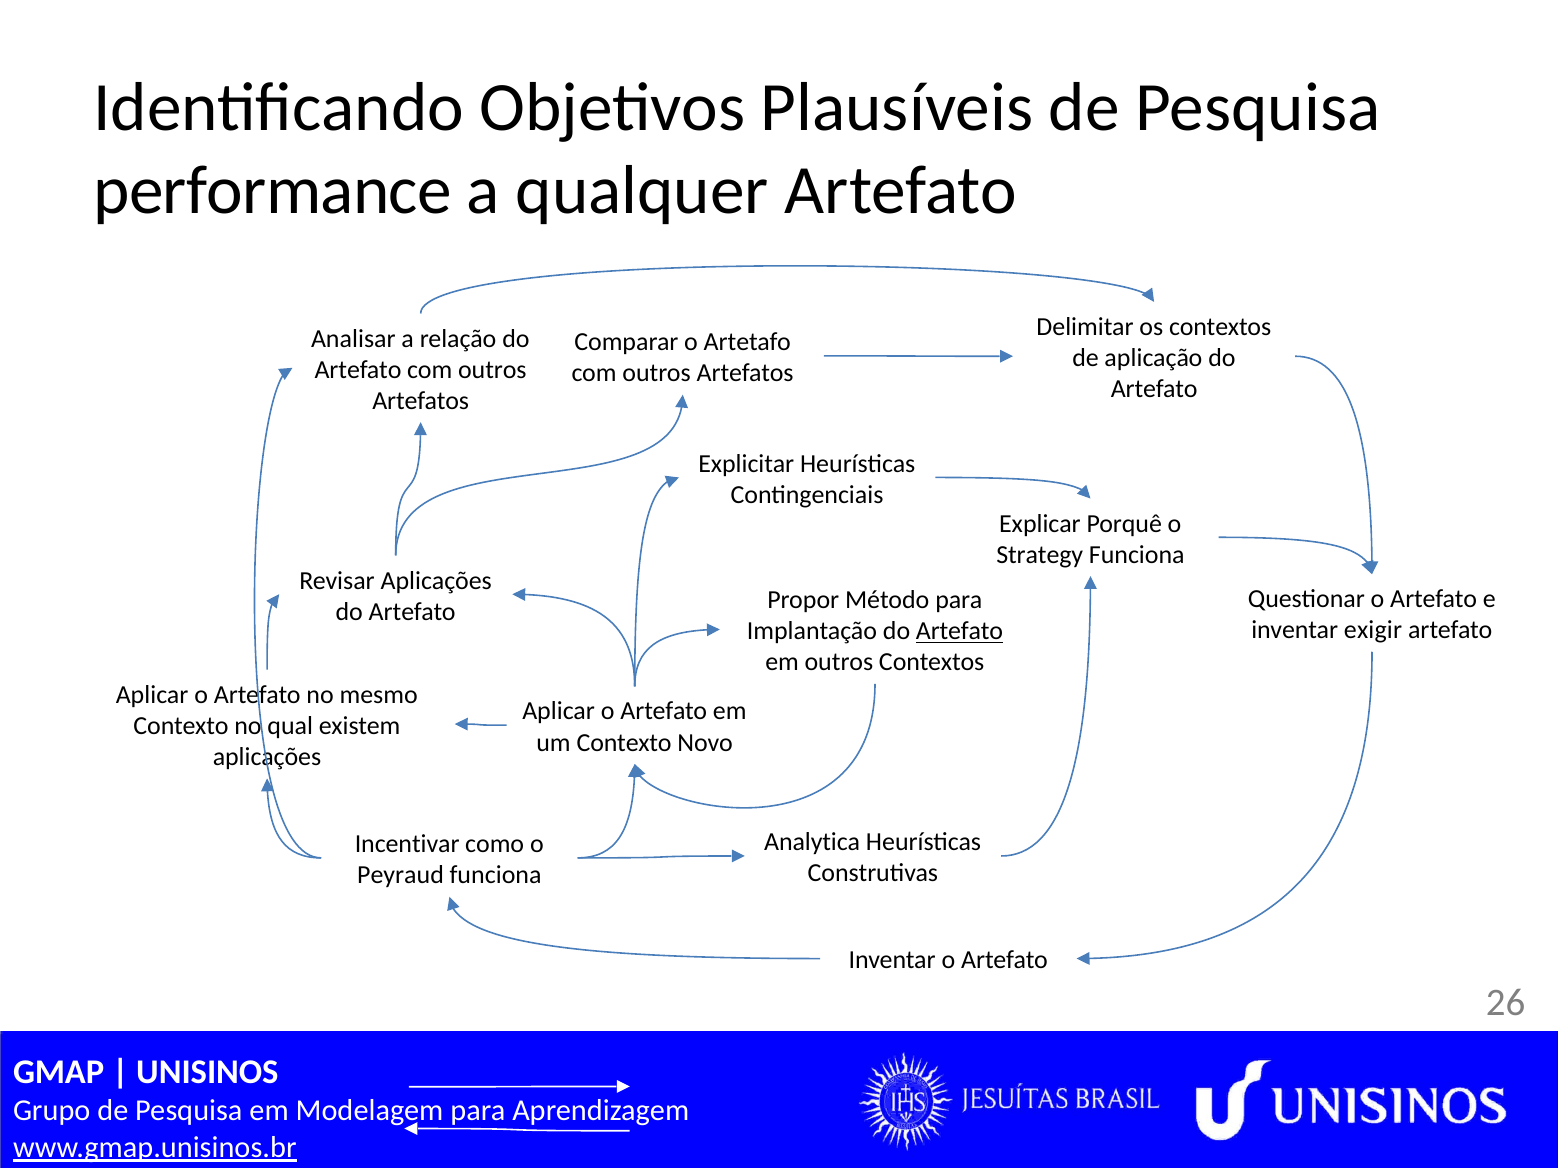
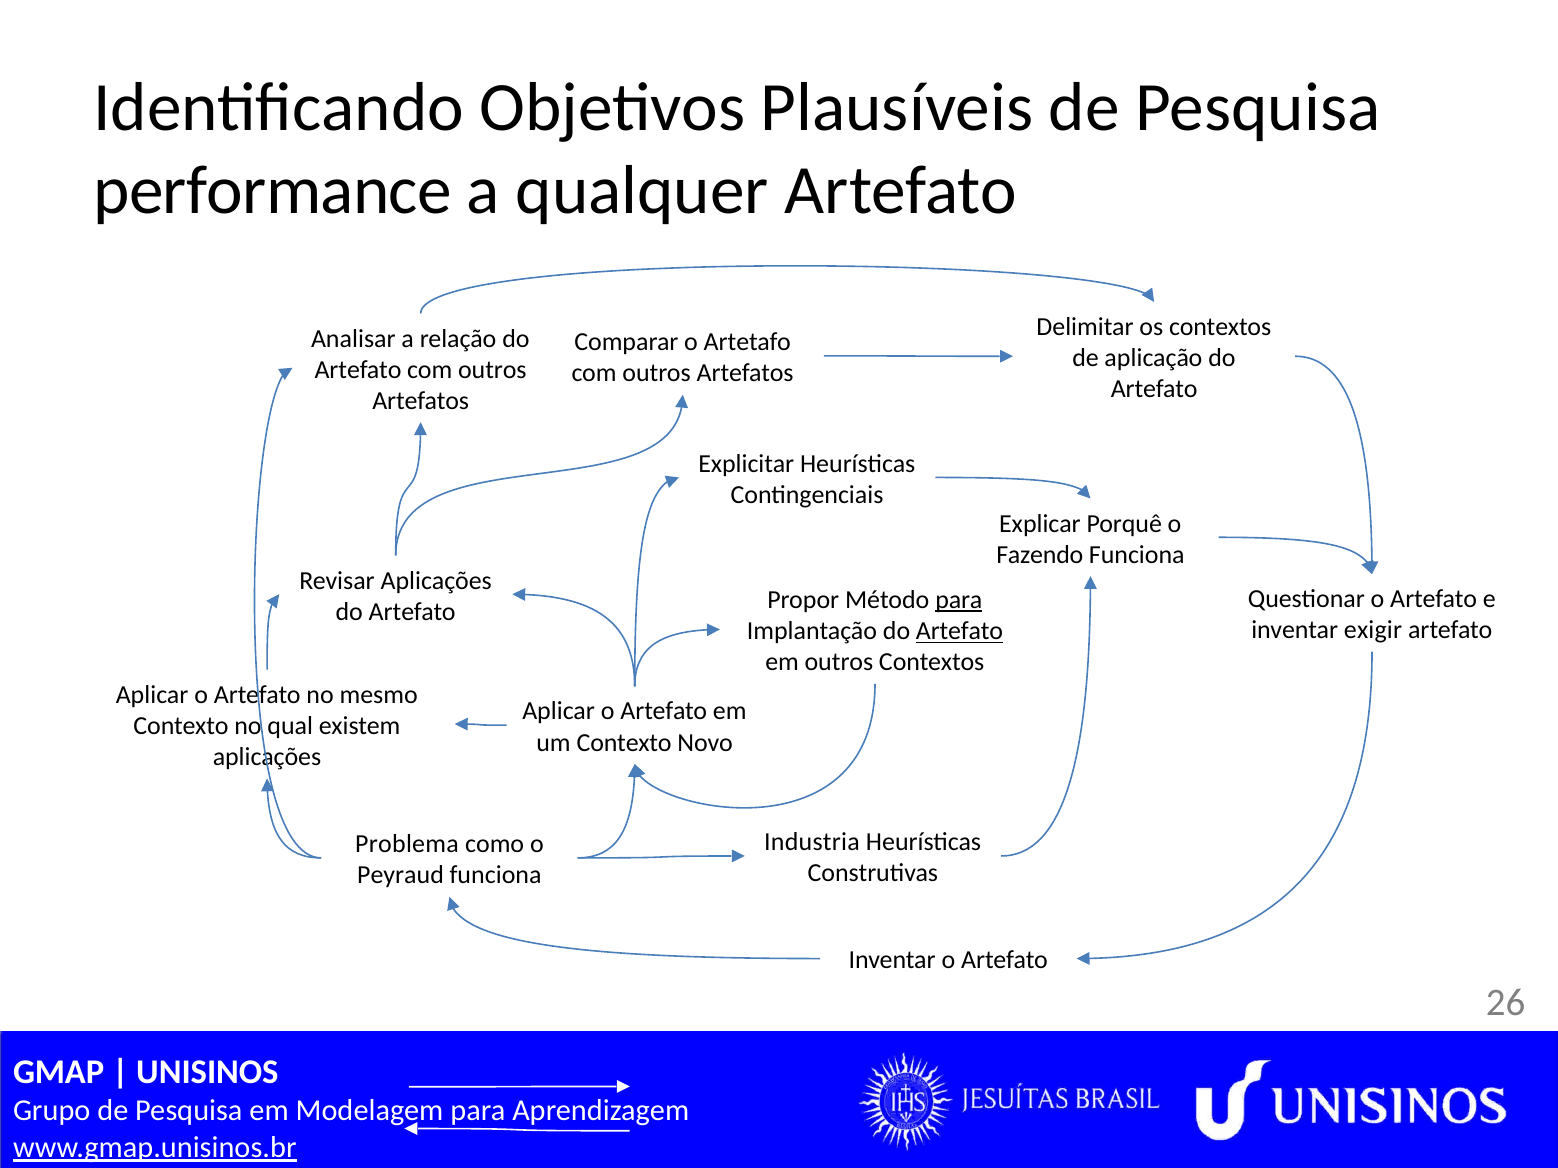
Strategy: Strategy -> Fazendo
para at (959, 600) underline: none -> present
Analytica: Analytica -> Industria
Incentivar: Incentivar -> Problema
